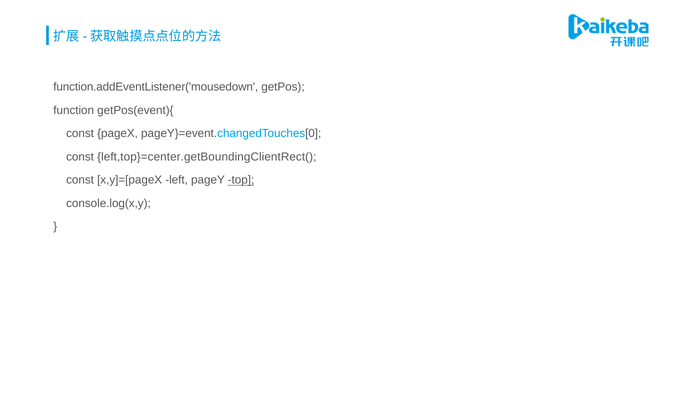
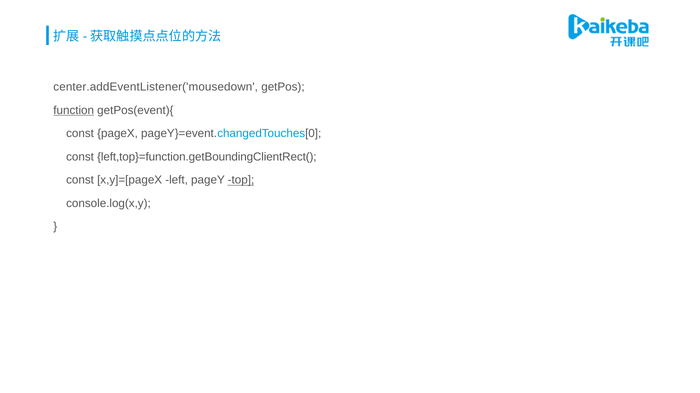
function.addEventListener('mousedown: function.addEventListener('mousedown -> center.addEventListener('mousedown
function underline: none -> present
left,top}=center.getBoundingClientRect(: left,top}=center.getBoundingClientRect( -> left,top}=function.getBoundingClientRect(
